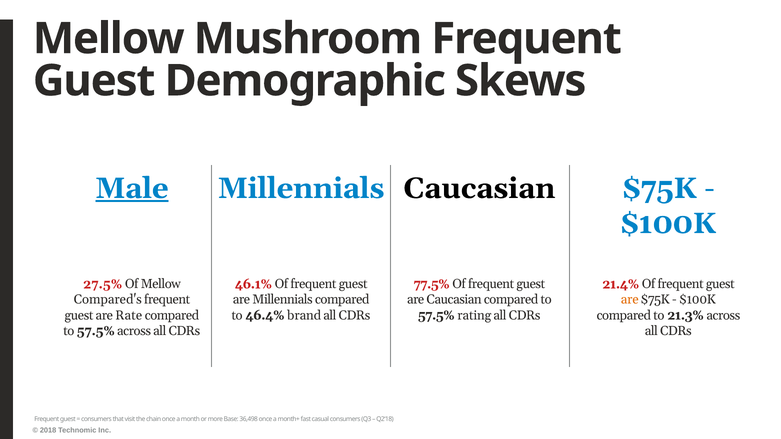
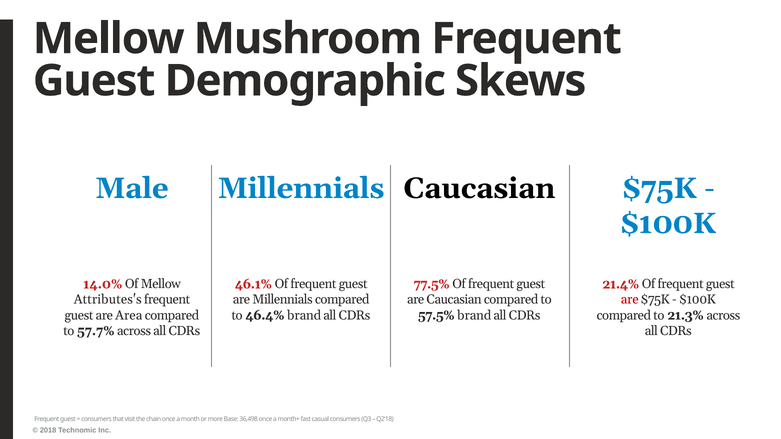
Male underline: present -> none
27.5%: 27.5% -> 14.0%
Compared's: Compared's -> Attributes's
are at (630, 300) colour: orange -> red
57.5% rating: rating -> brand
Rate: Rate -> Area
57.5% at (96, 331): 57.5% -> 57.7%
